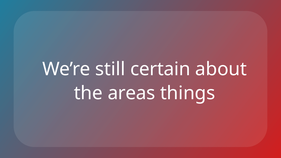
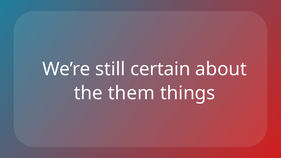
areas: areas -> them
